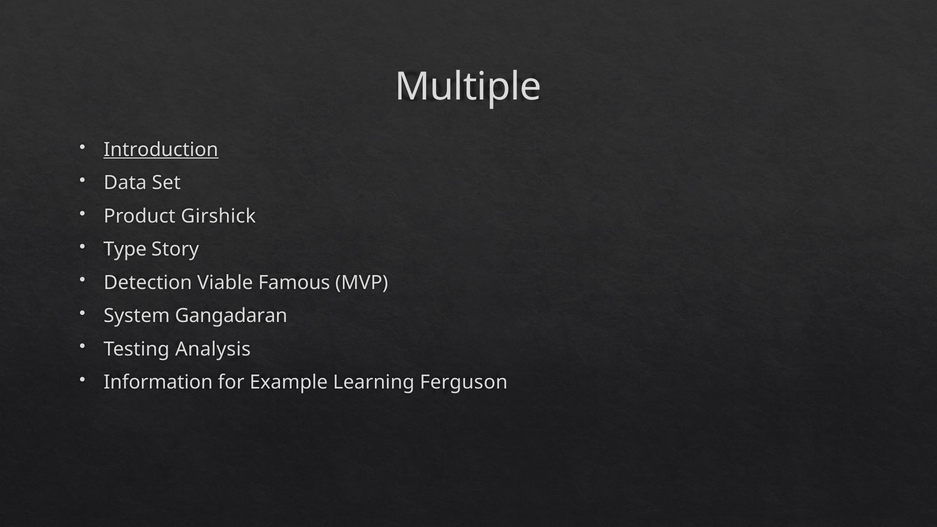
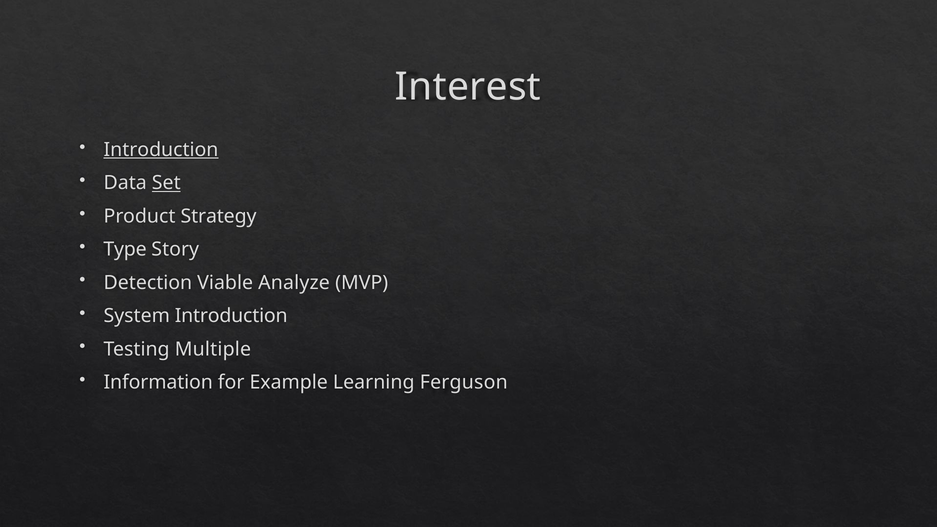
Multiple: Multiple -> Interest
Set underline: none -> present
Girshick: Girshick -> Strategy
Famous: Famous -> Analyze
System Gangadaran: Gangadaran -> Introduction
Analysis: Analysis -> Multiple
